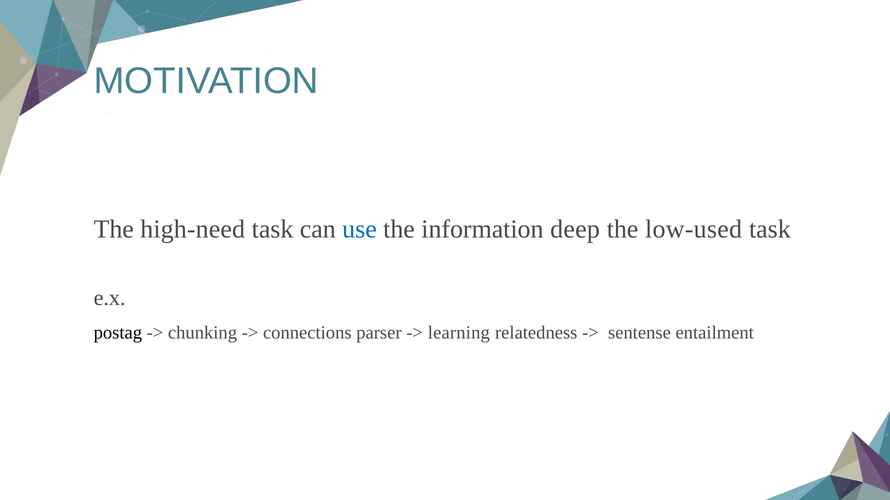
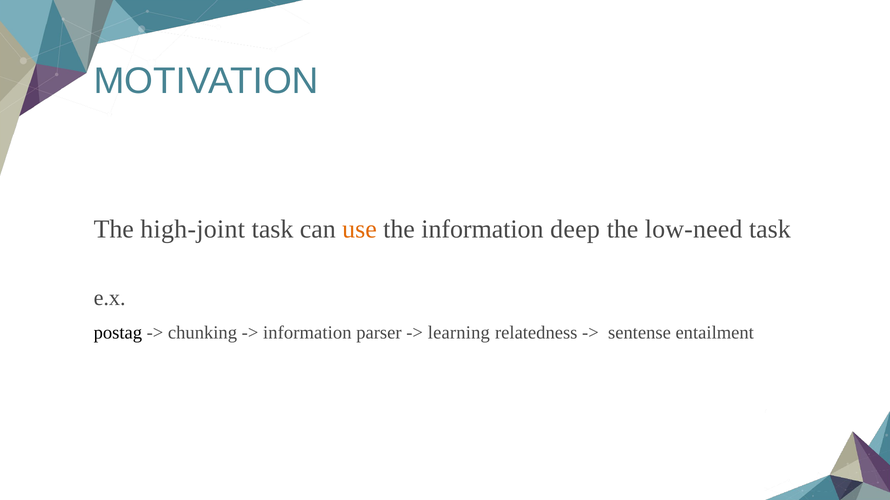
high-need: high-need -> high-joint
use colour: blue -> orange
low-used: low-used -> low-need
connections at (307, 333): connections -> information
